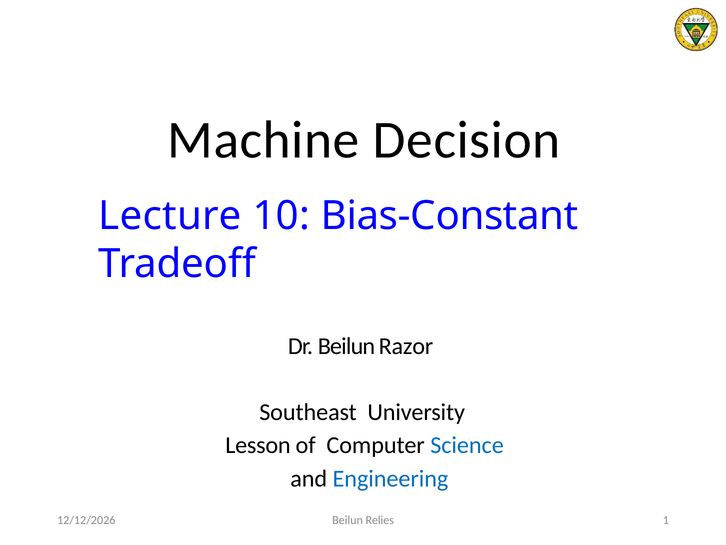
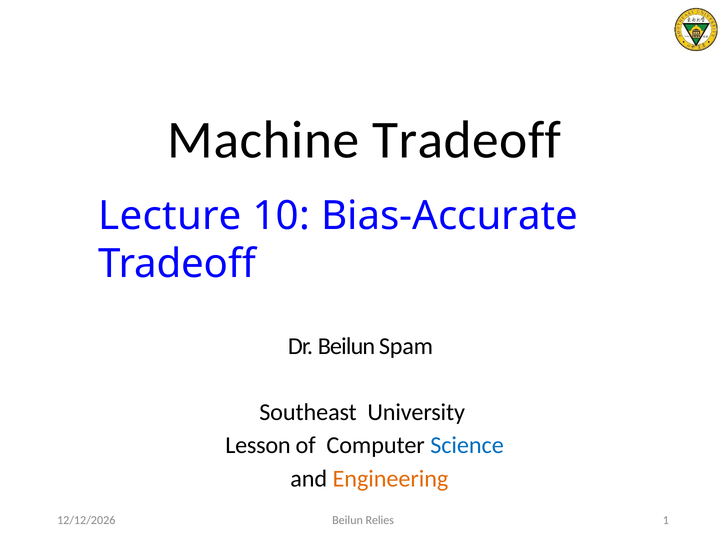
Machine Decision: Decision -> Tradeoff
Bias-Constant: Bias-Constant -> Bias-Accurate
Razor: Razor -> Spam
Engineering colour: blue -> orange
